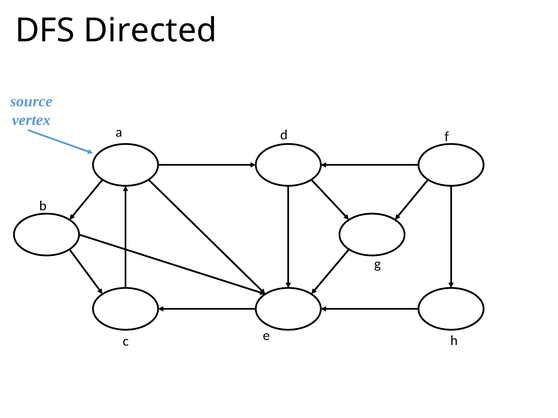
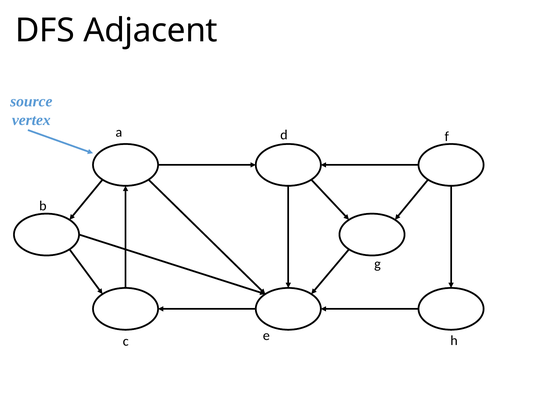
Directed: Directed -> Adjacent
